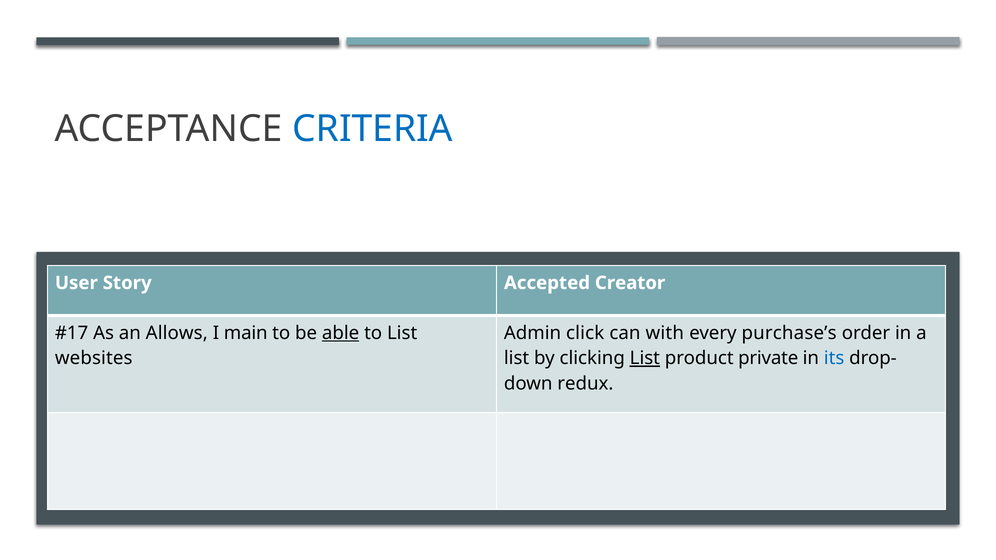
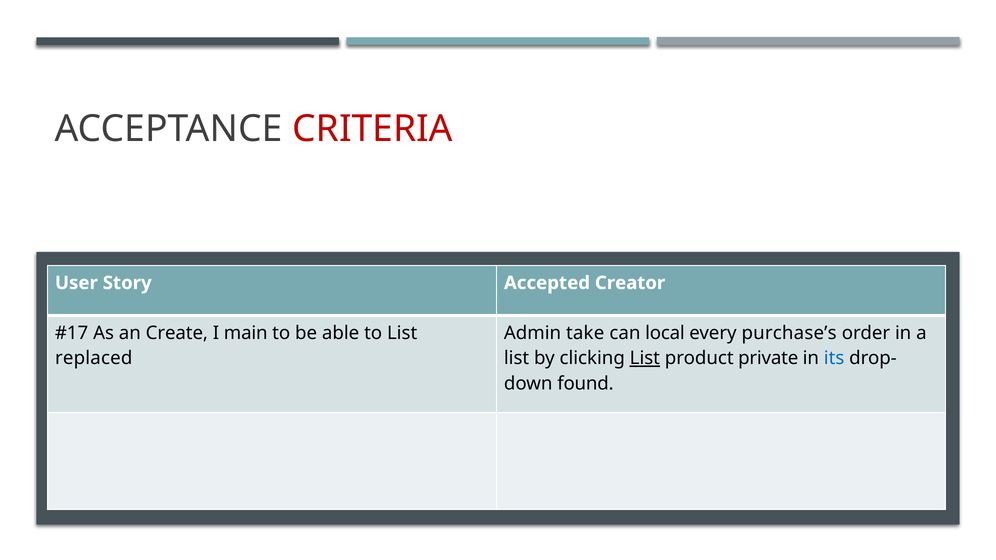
CRITERIA colour: blue -> red
Allows: Allows -> Create
able underline: present -> none
click: click -> take
with: with -> local
websites: websites -> replaced
redux: redux -> found
